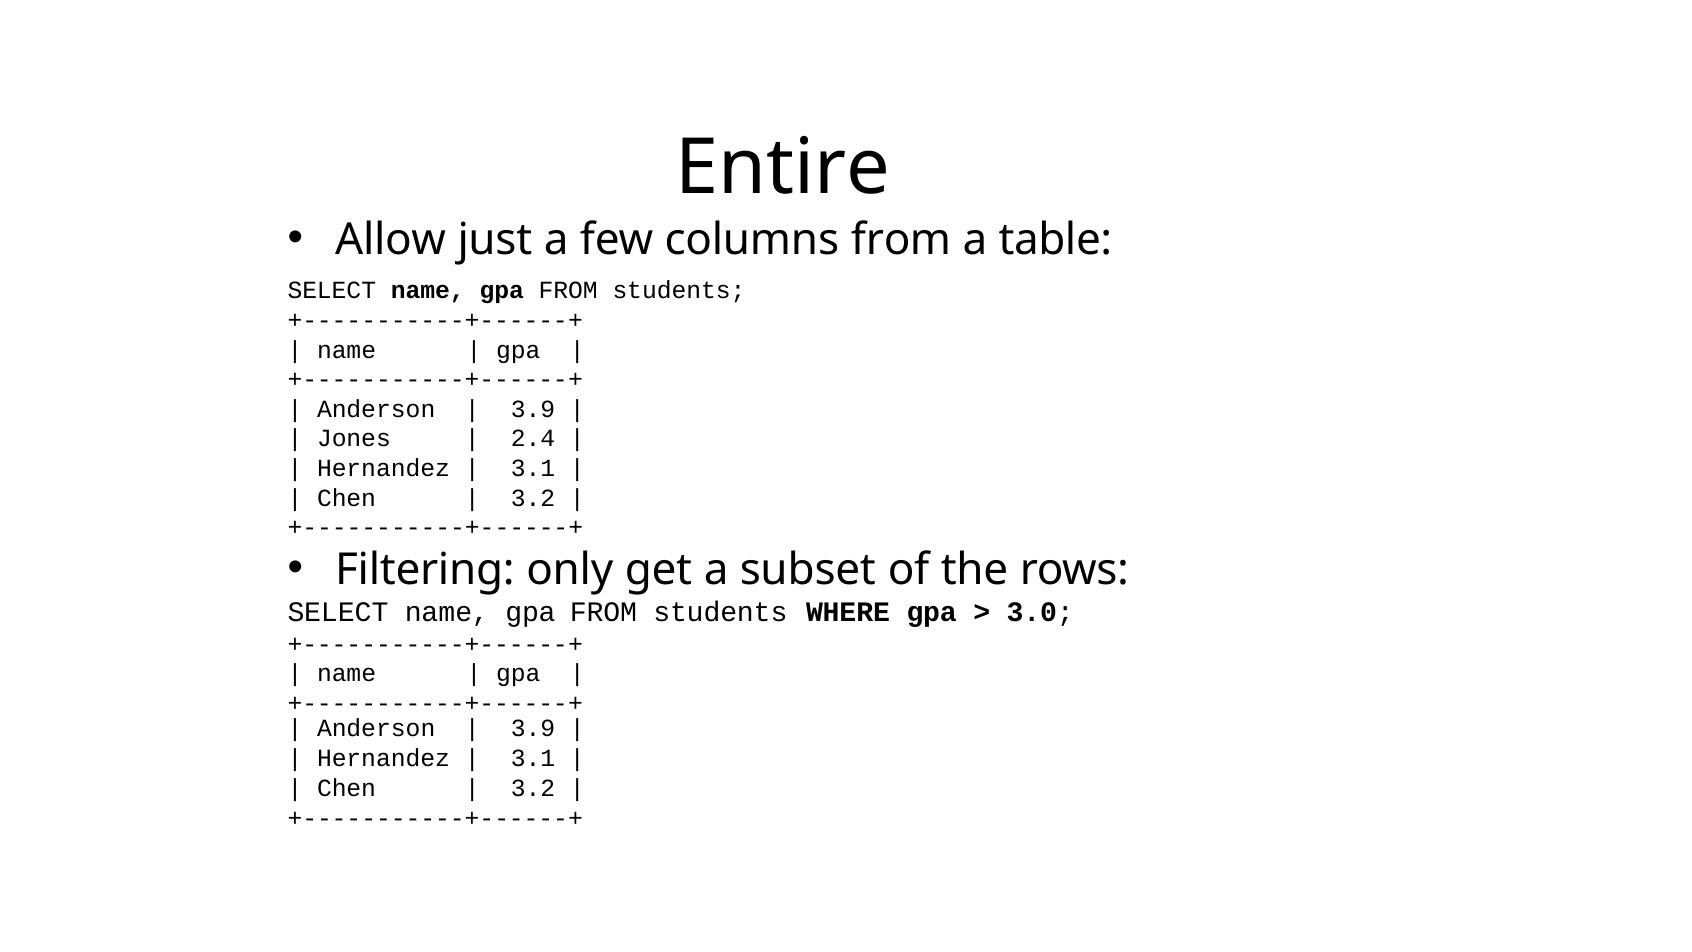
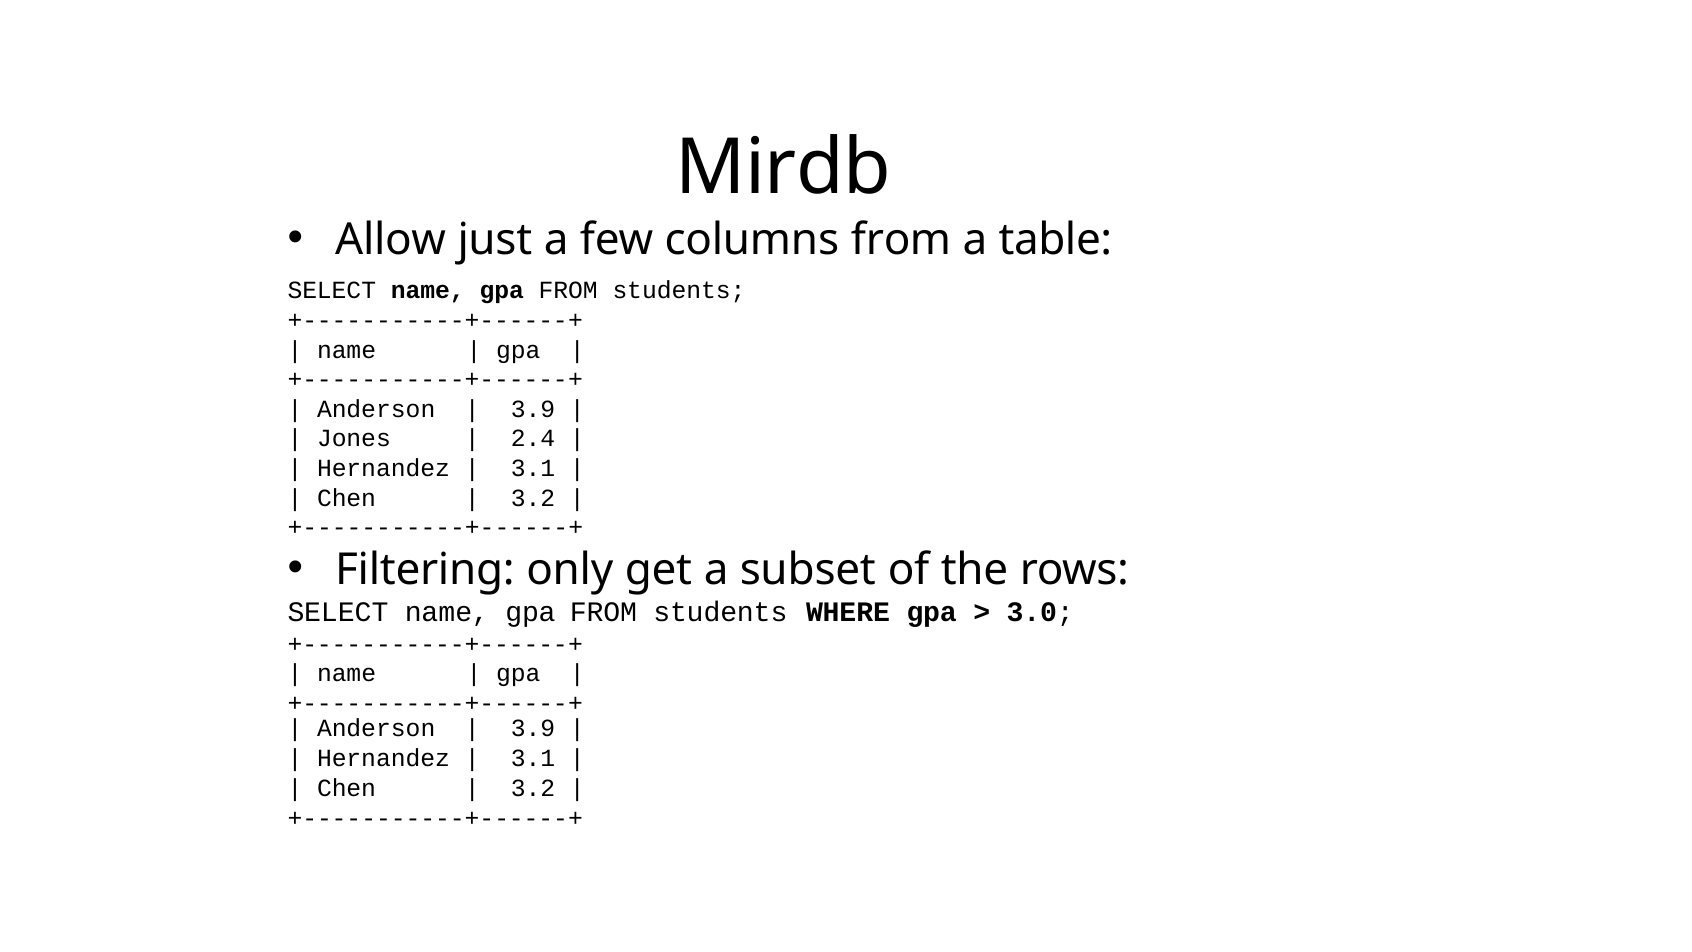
Entire: Entire -> Mirdb
